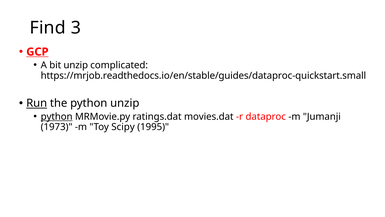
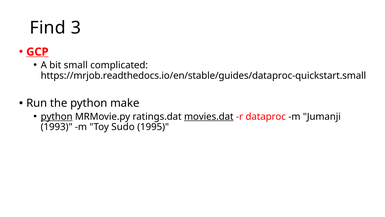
bit unzip: unzip -> small
Run underline: present -> none
python unzip: unzip -> make
movies.dat underline: none -> present
1973: 1973 -> 1993
Scipy: Scipy -> Sudo
